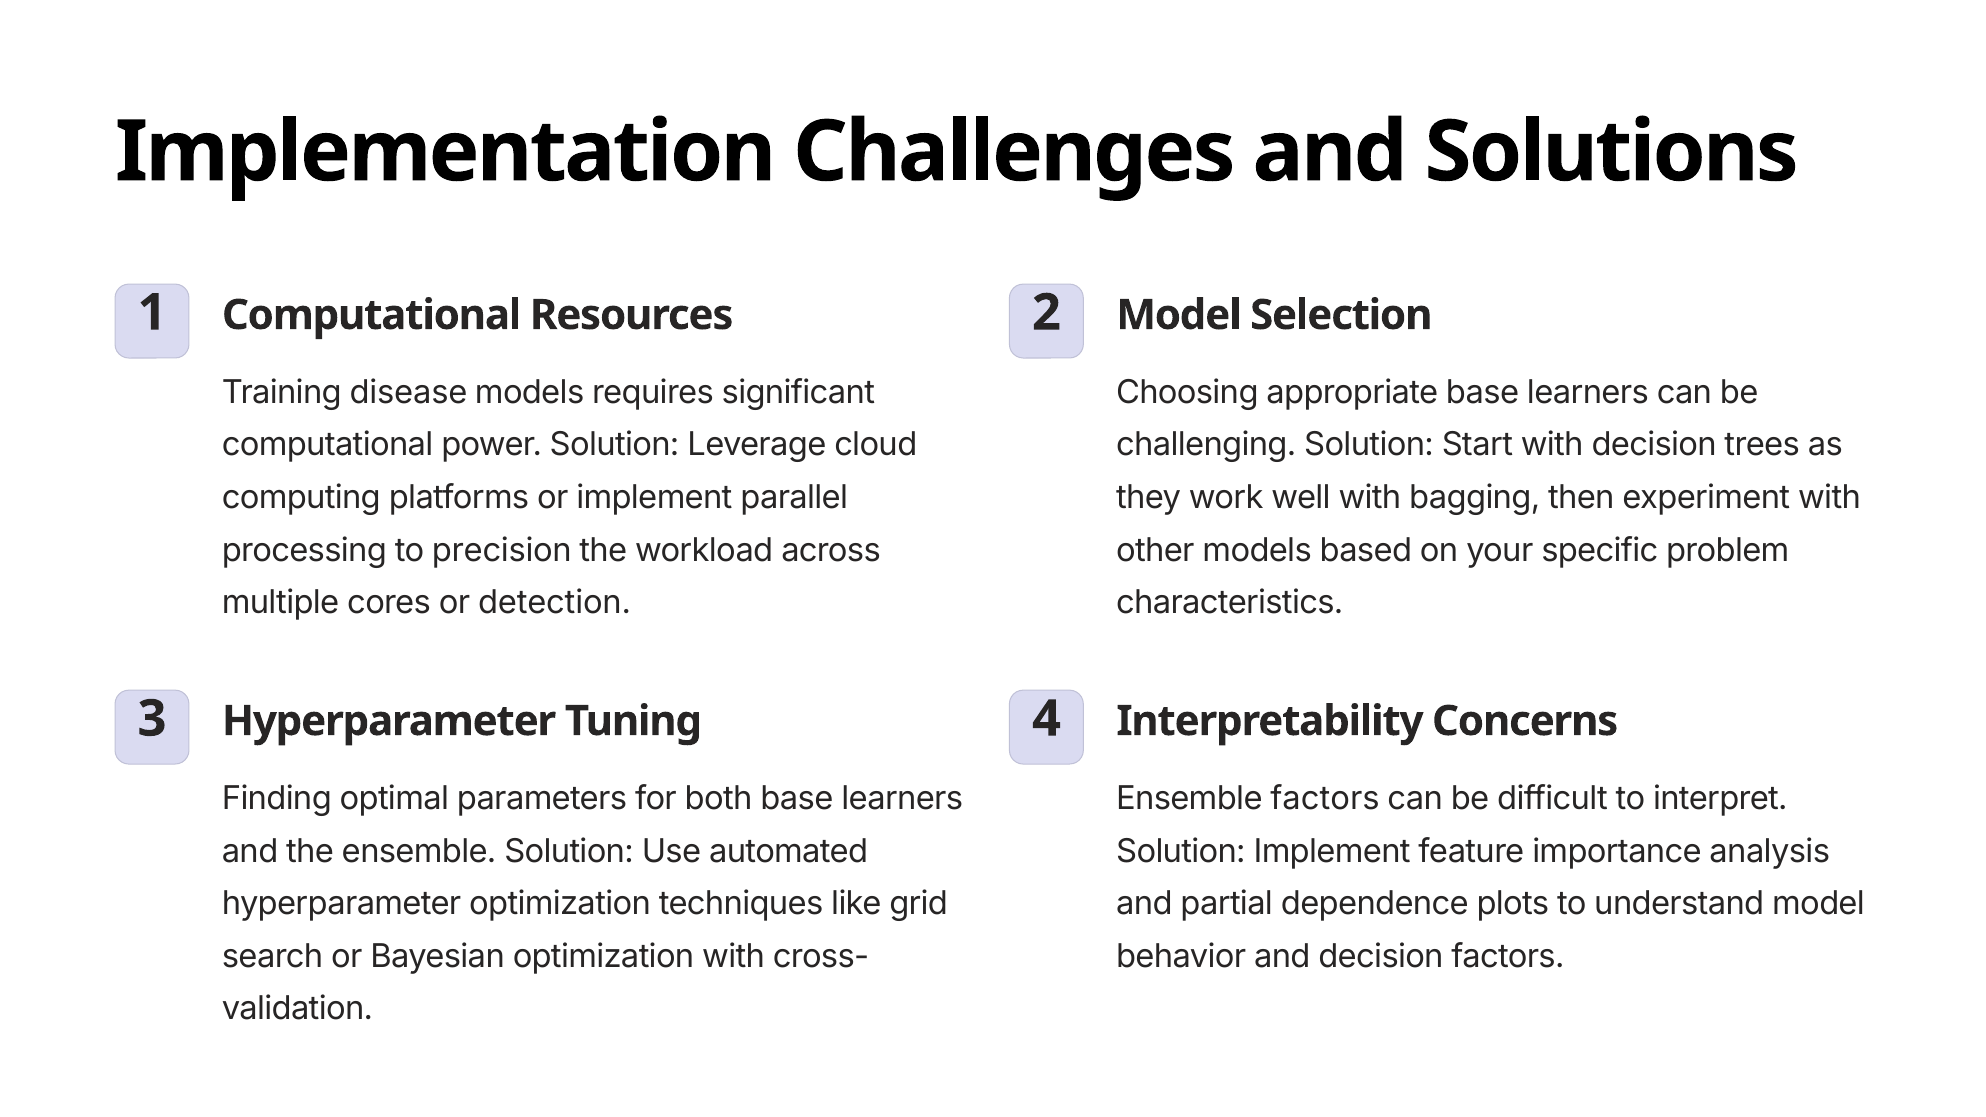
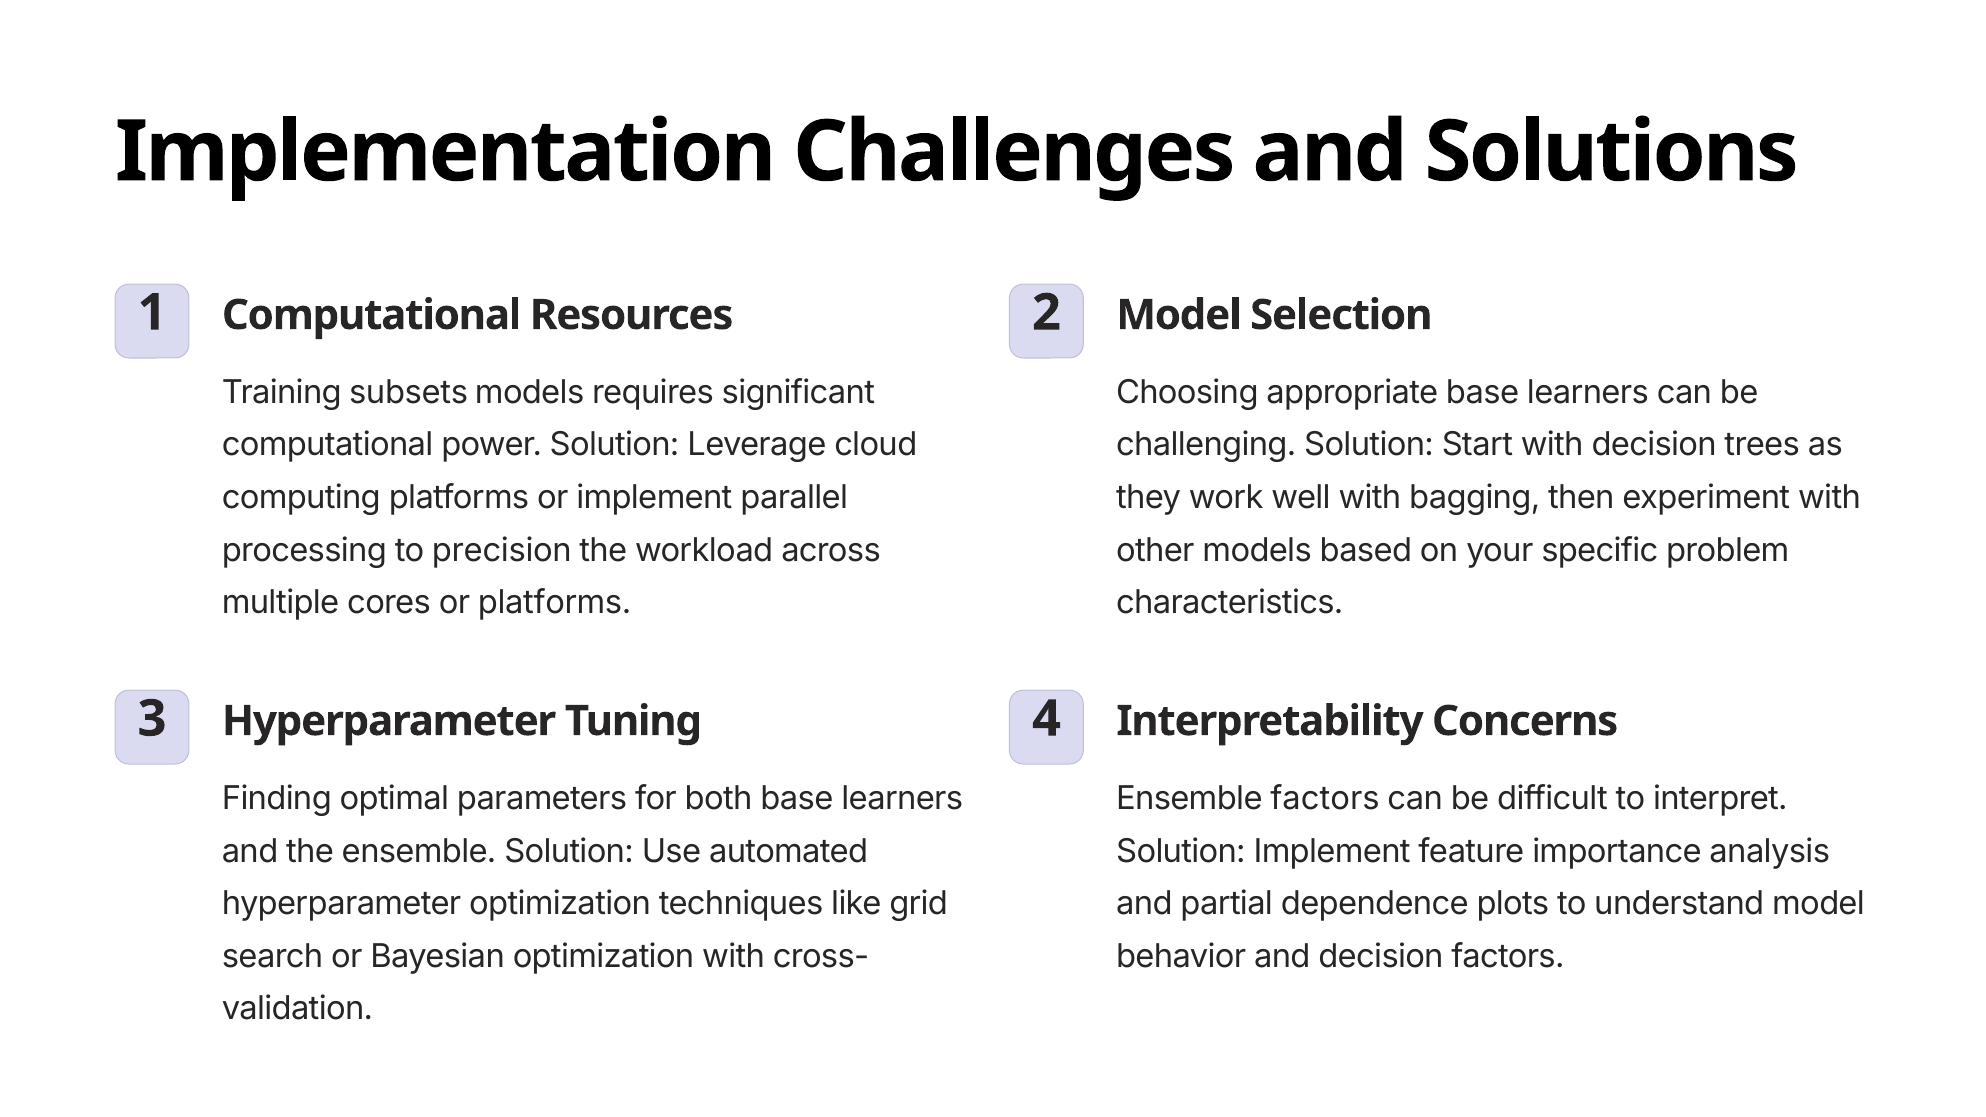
disease: disease -> subsets
or detection: detection -> platforms
